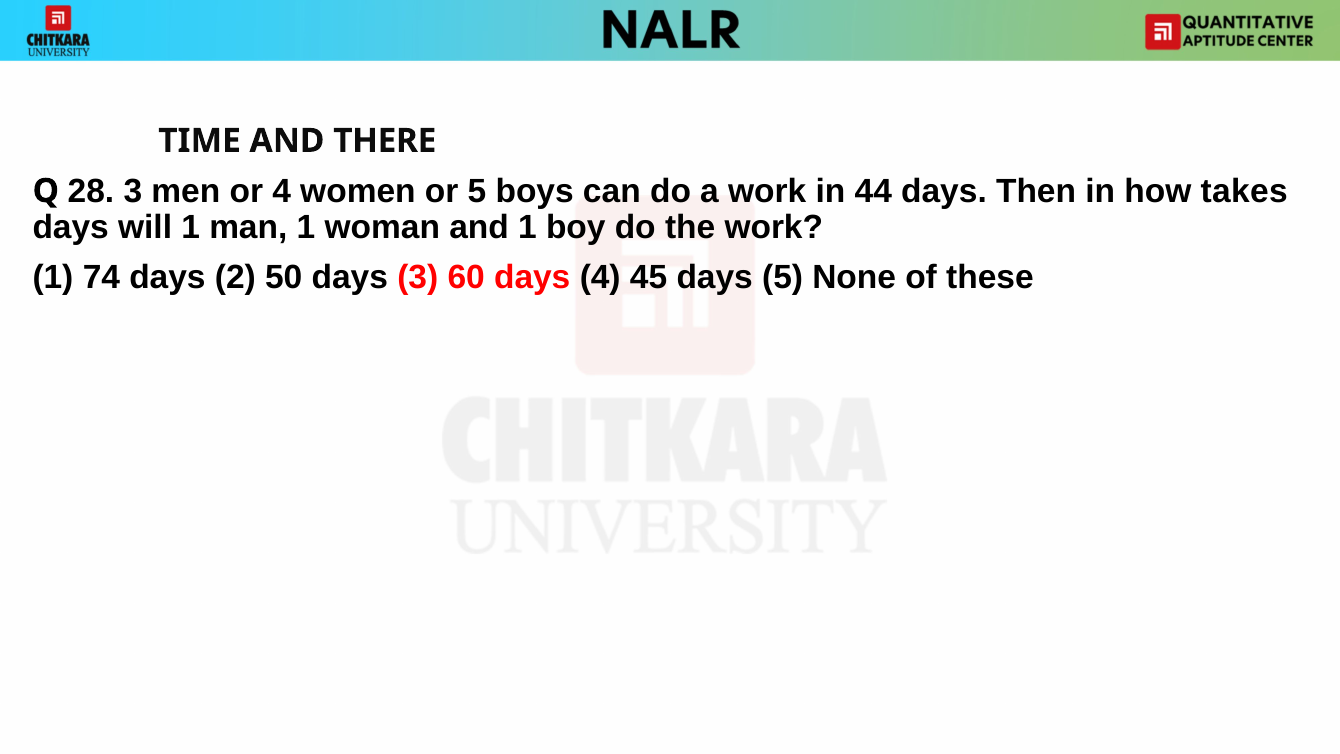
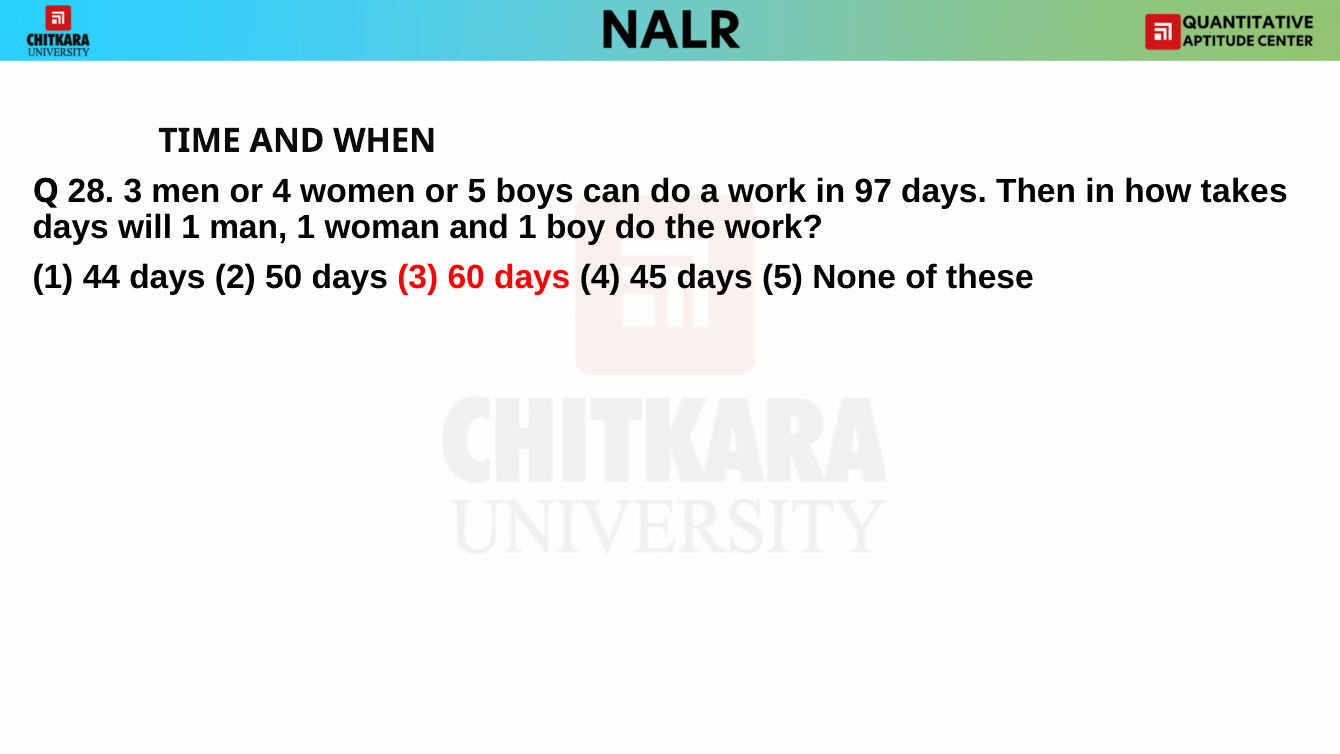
THERE: THERE -> WHEN
44: 44 -> 97
74: 74 -> 44
